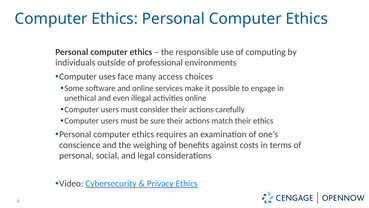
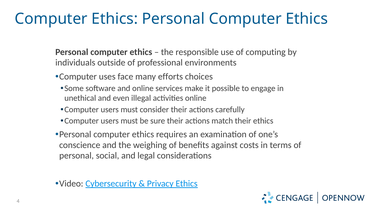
access: access -> efforts
